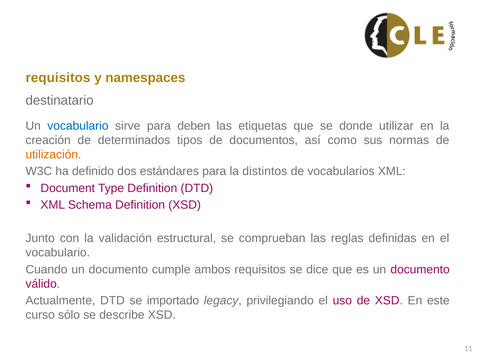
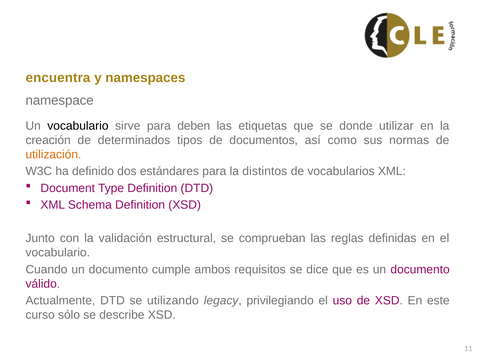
requisitos at (58, 78): requisitos -> encuentra
destinatario: destinatario -> namespace
vocabulario at (78, 126) colour: blue -> black
importado: importado -> utilizando
